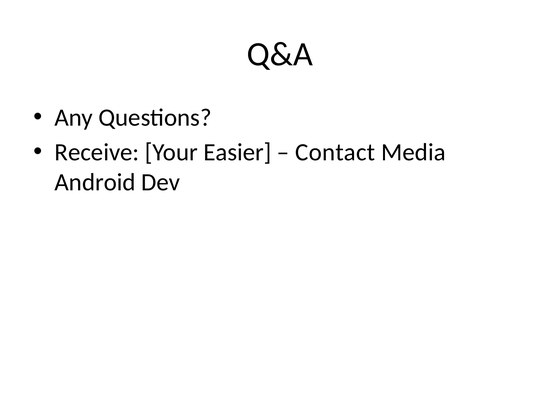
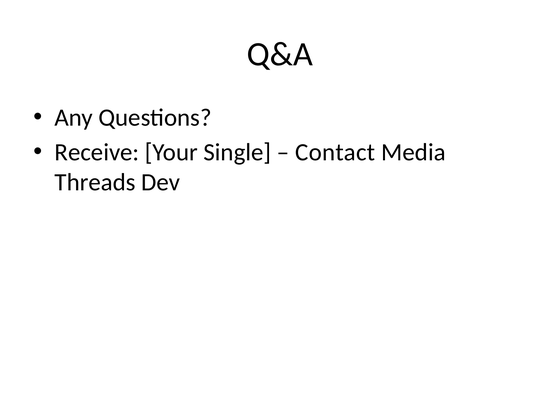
Easier: Easier -> Single
Android: Android -> Threads
